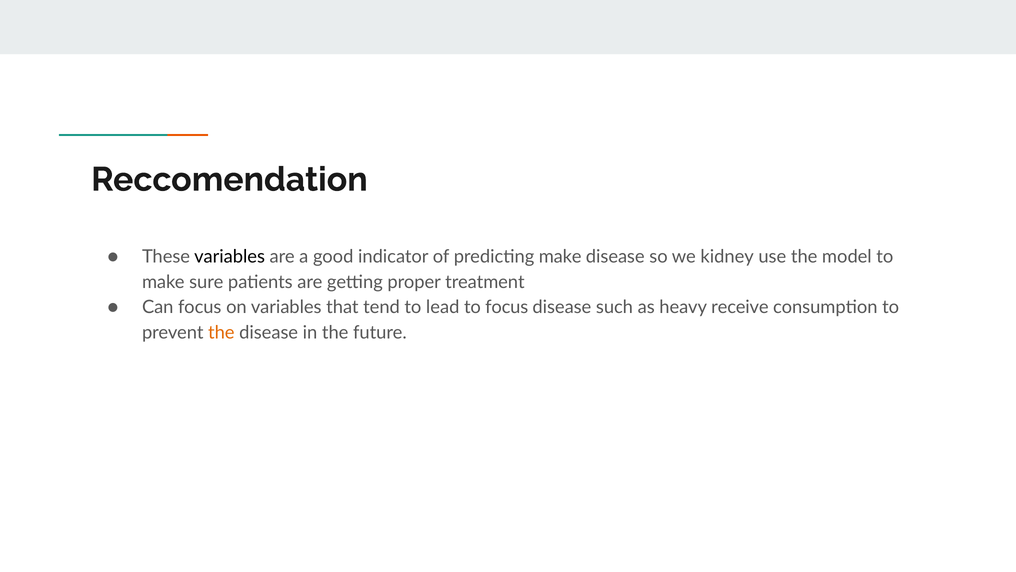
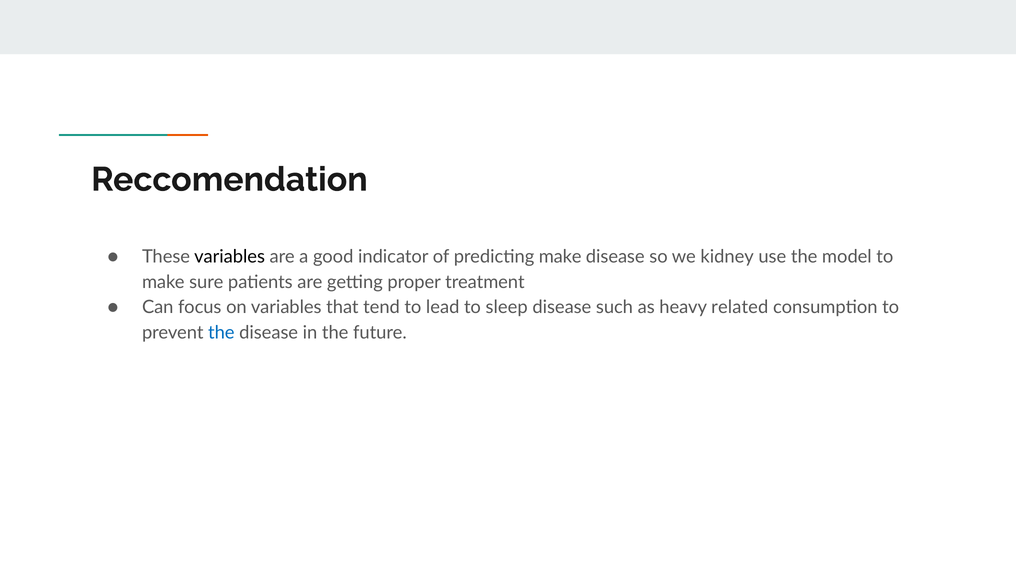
to focus: focus -> sleep
receive: receive -> related
the at (221, 332) colour: orange -> blue
